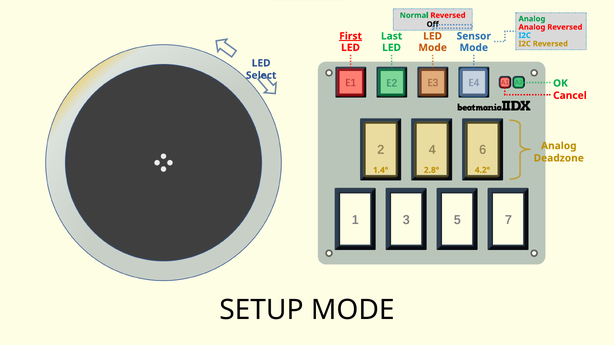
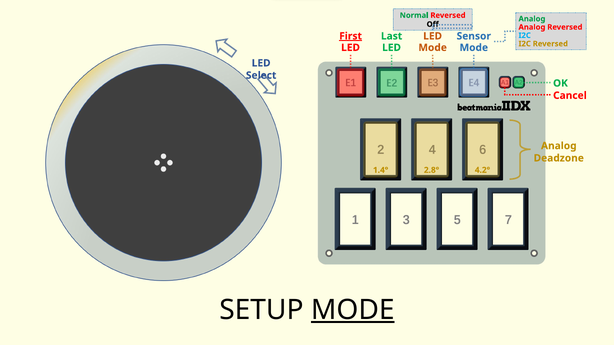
MODE at (353, 310) underline: none -> present
